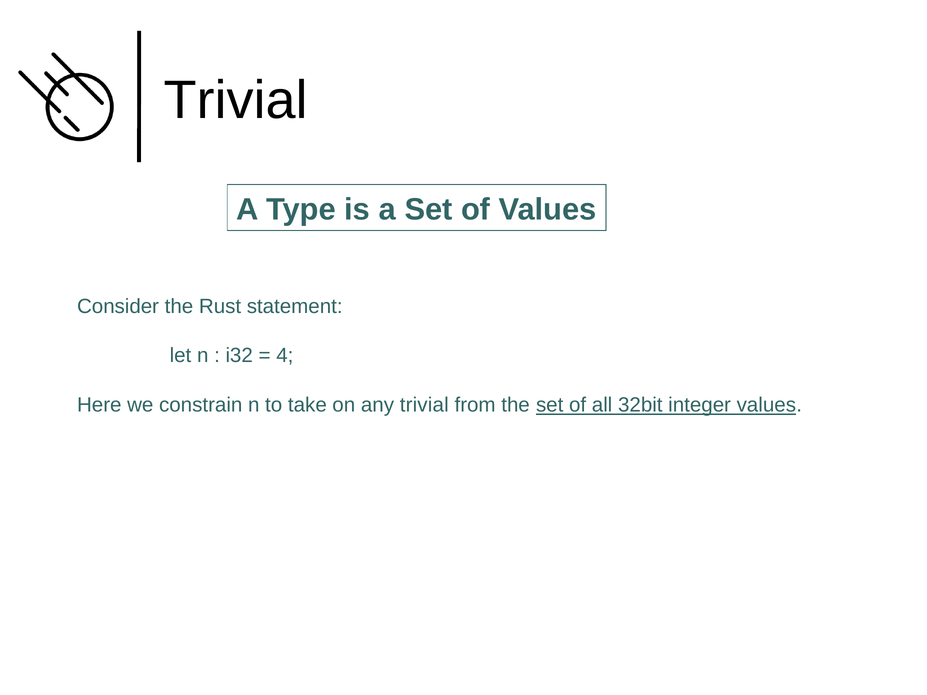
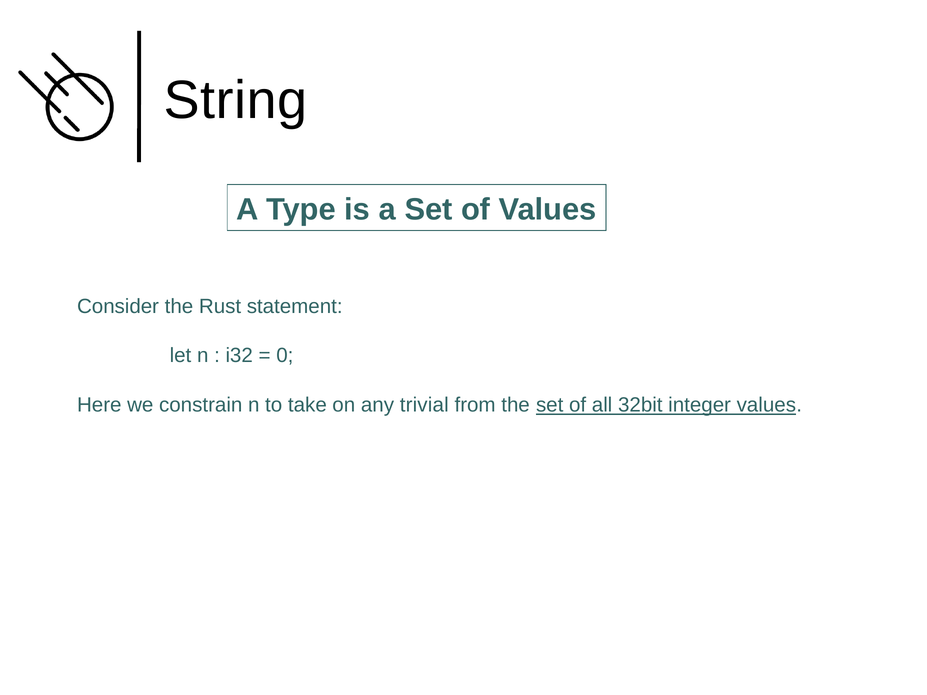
Trivial at (236, 100): Trivial -> String
4: 4 -> 0
